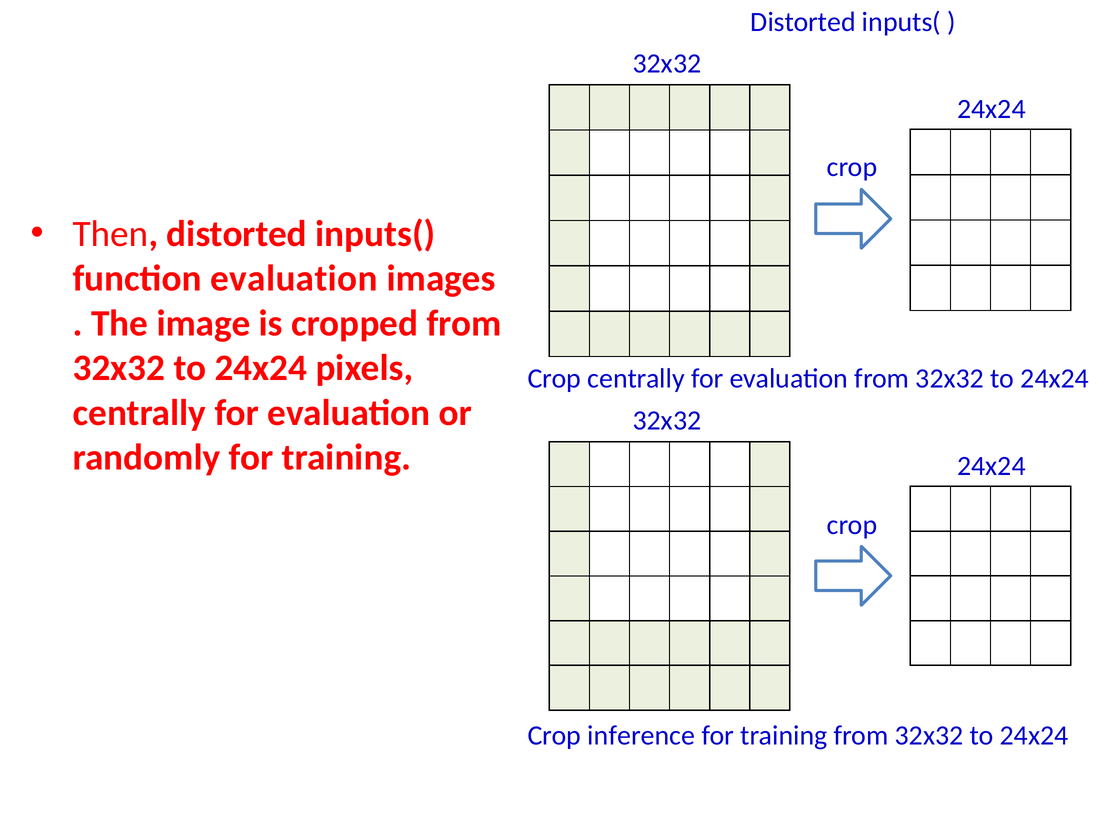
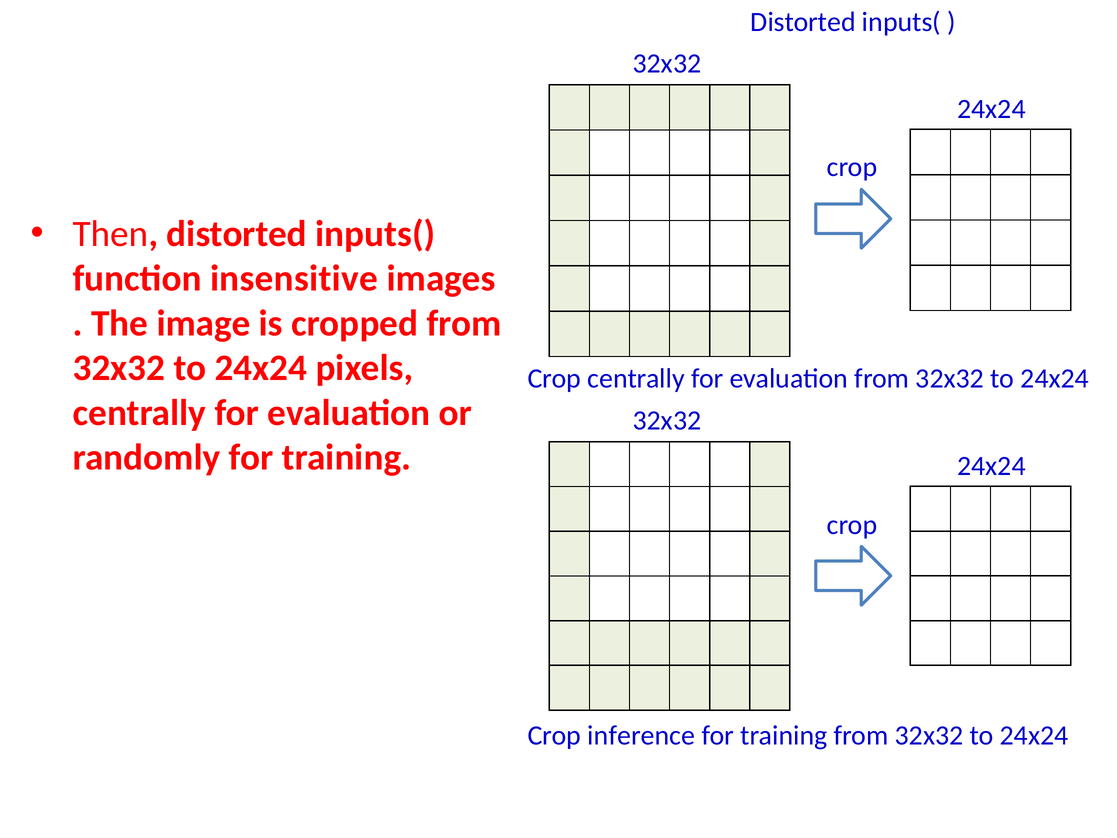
function evaluation: evaluation -> insensitive
